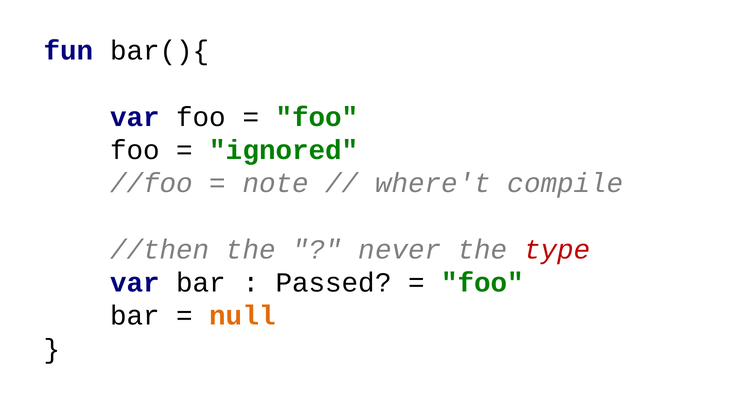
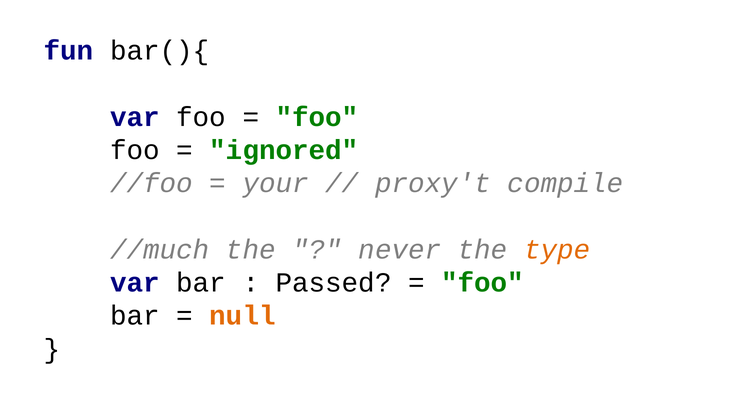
note: note -> your
where't: where't -> proxy't
//then: //then -> //much
type colour: red -> orange
